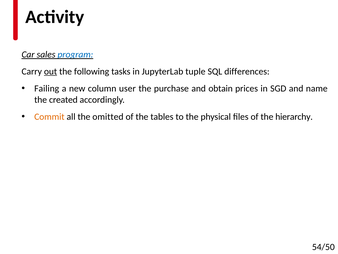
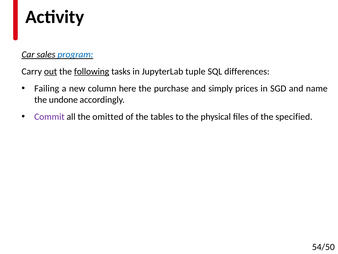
following underline: none -> present
user: user -> here
obtain: obtain -> simply
created: created -> undone
Commit colour: orange -> purple
hierarchy: hierarchy -> specified
